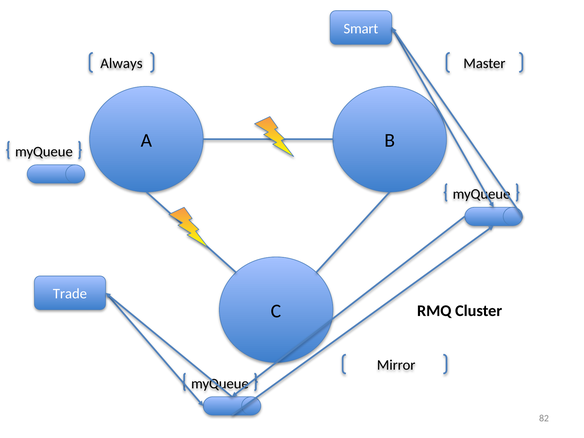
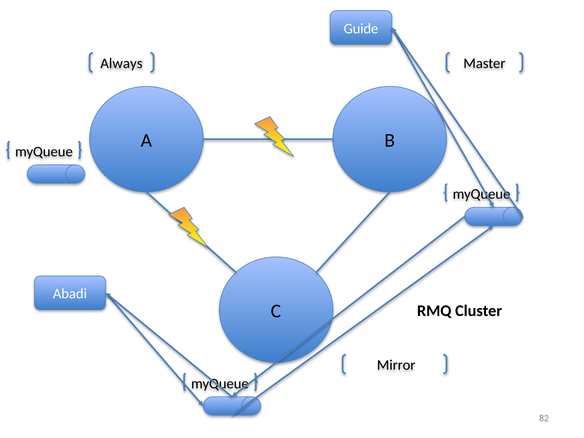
Smart: Smart -> Guide
Trade: Trade -> Abadi
